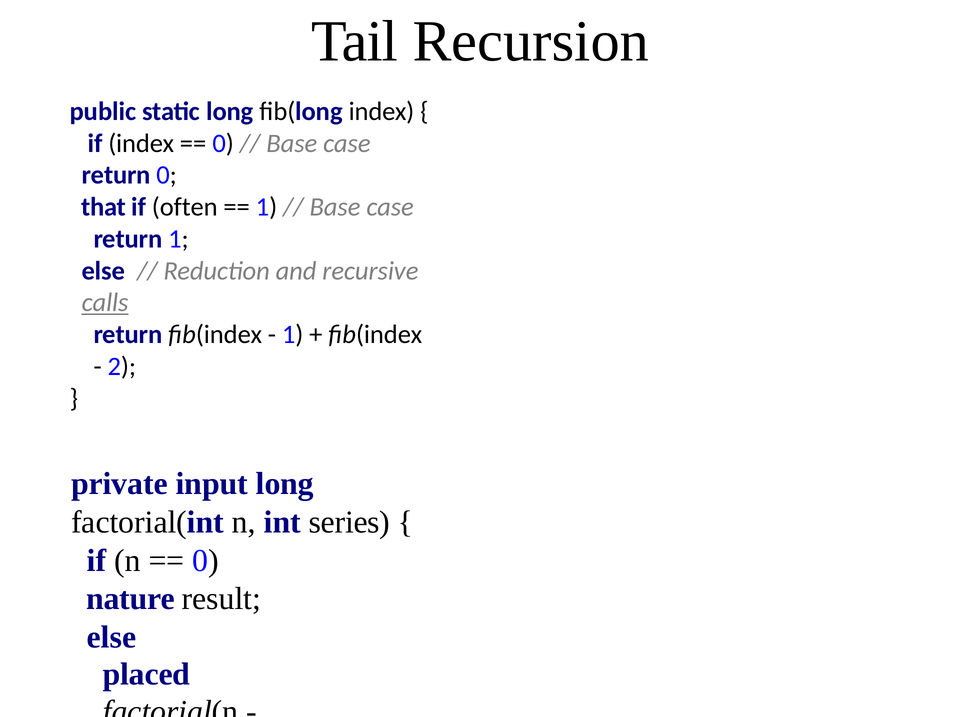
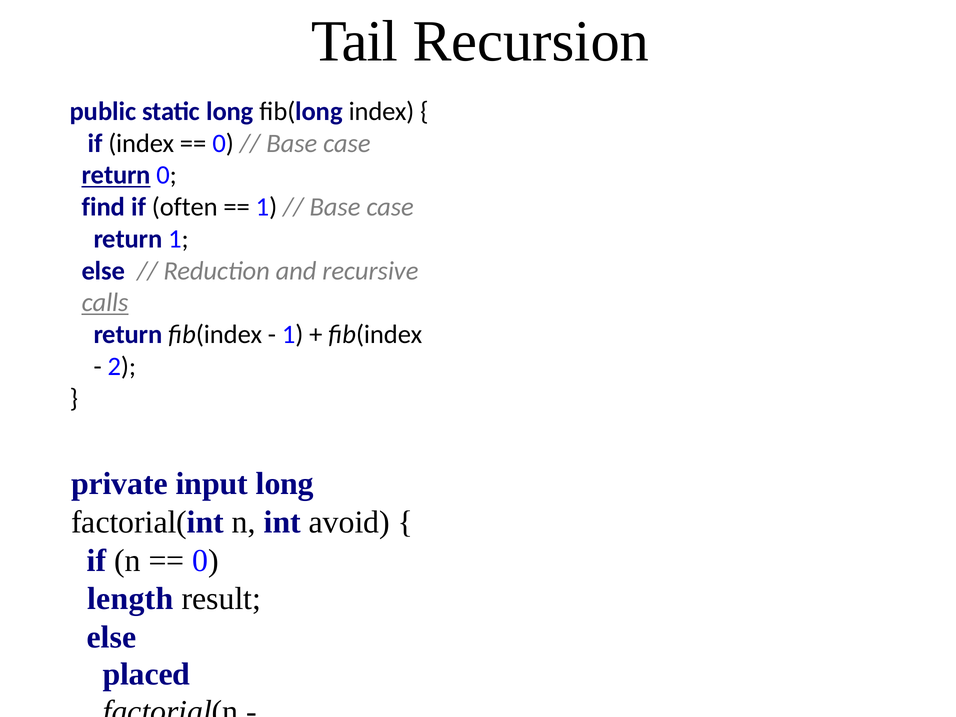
return at (116, 175) underline: none -> present
that: that -> find
series: series -> avoid
nature: nature -> length
